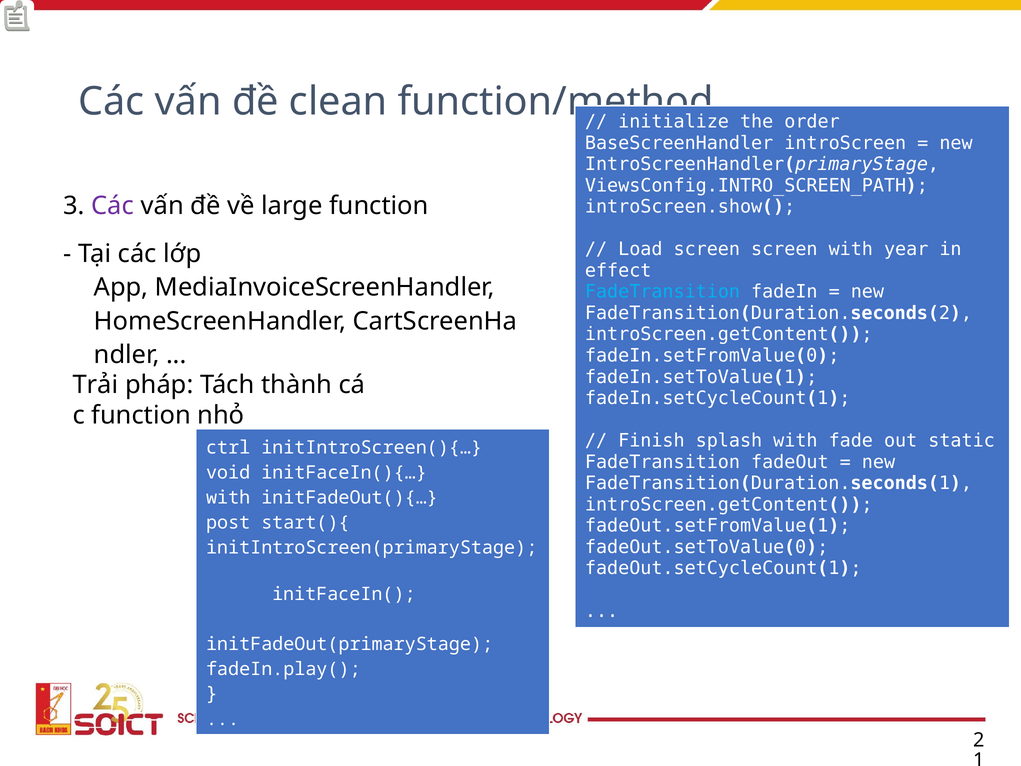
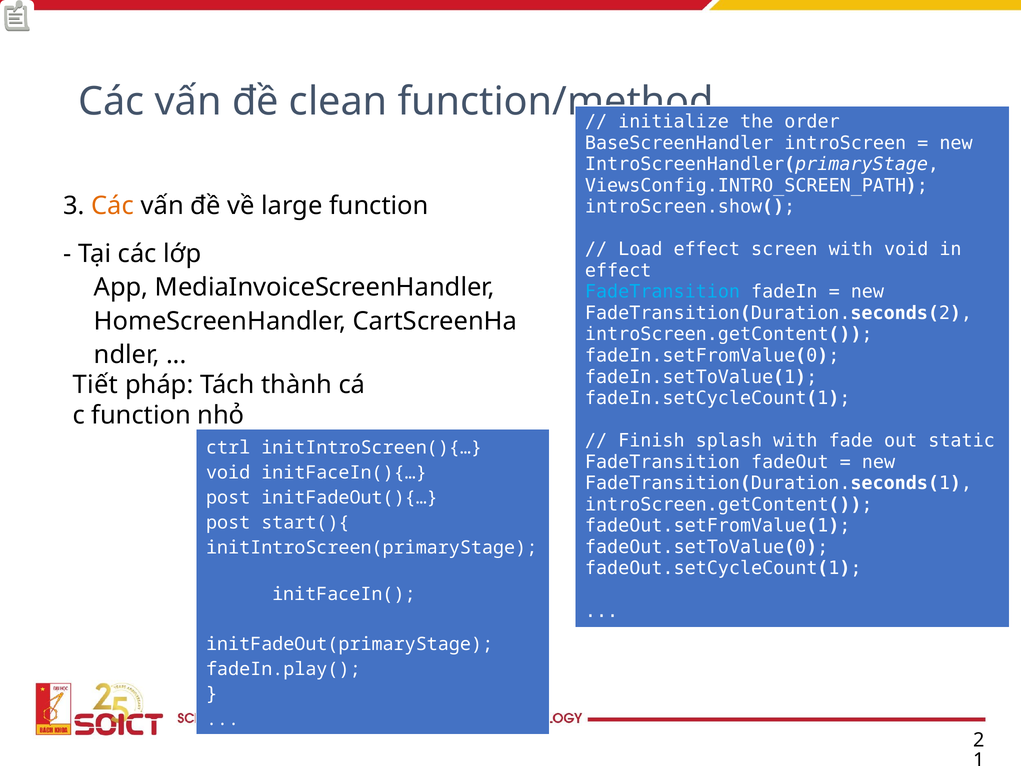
Các at (113, 206) colour: purple -> orange
Load screen: screen -> effect
with year: year -> void
Trải: Trải -> Tiết
with at (228, 497): with -> post
